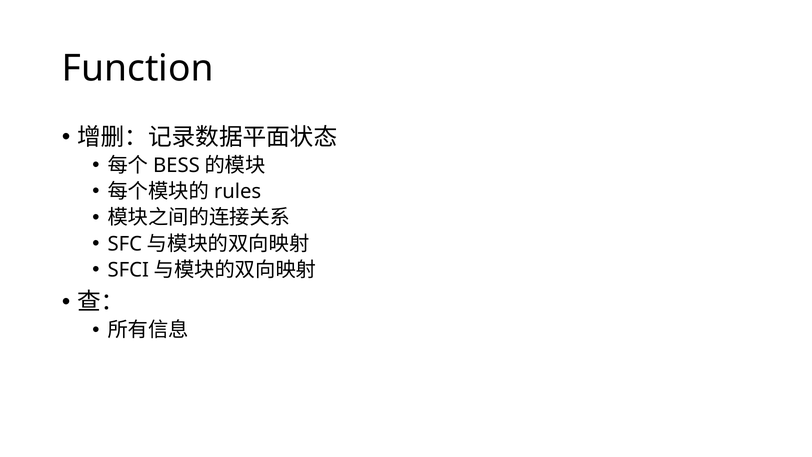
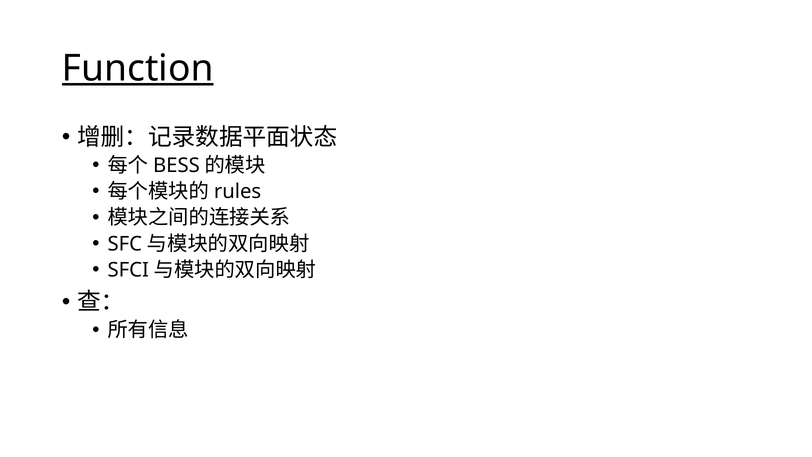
Function underline: none -> present
